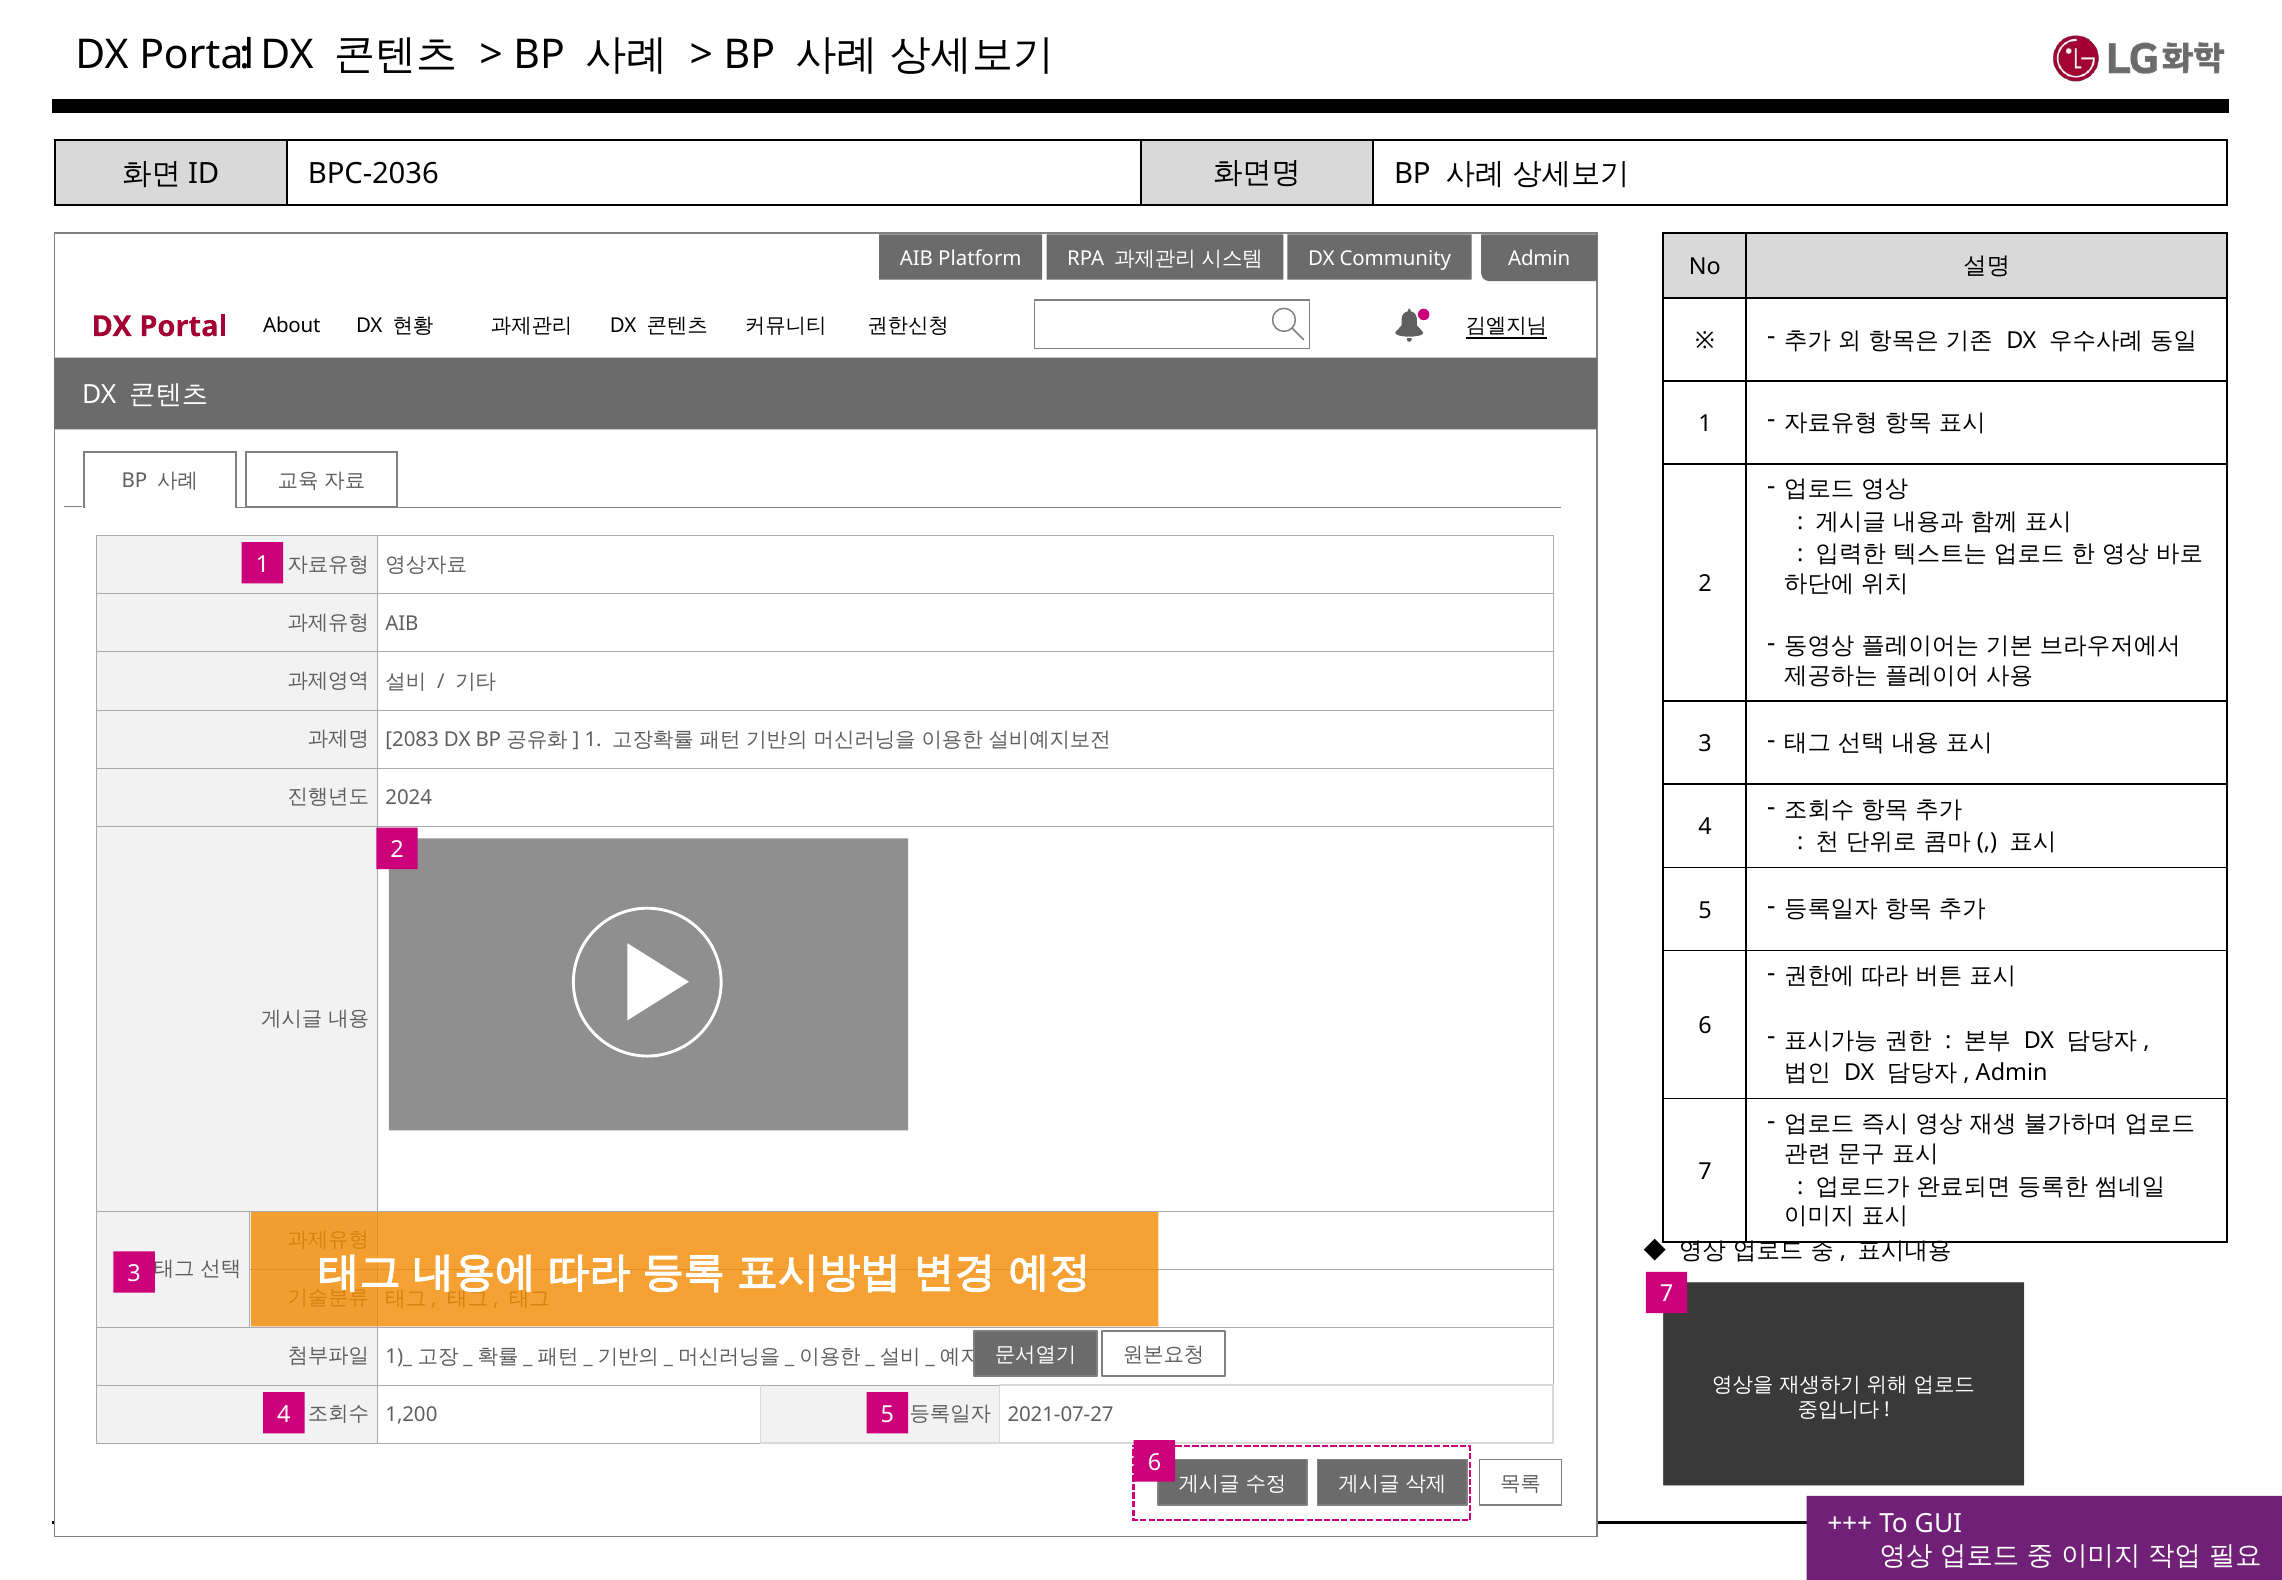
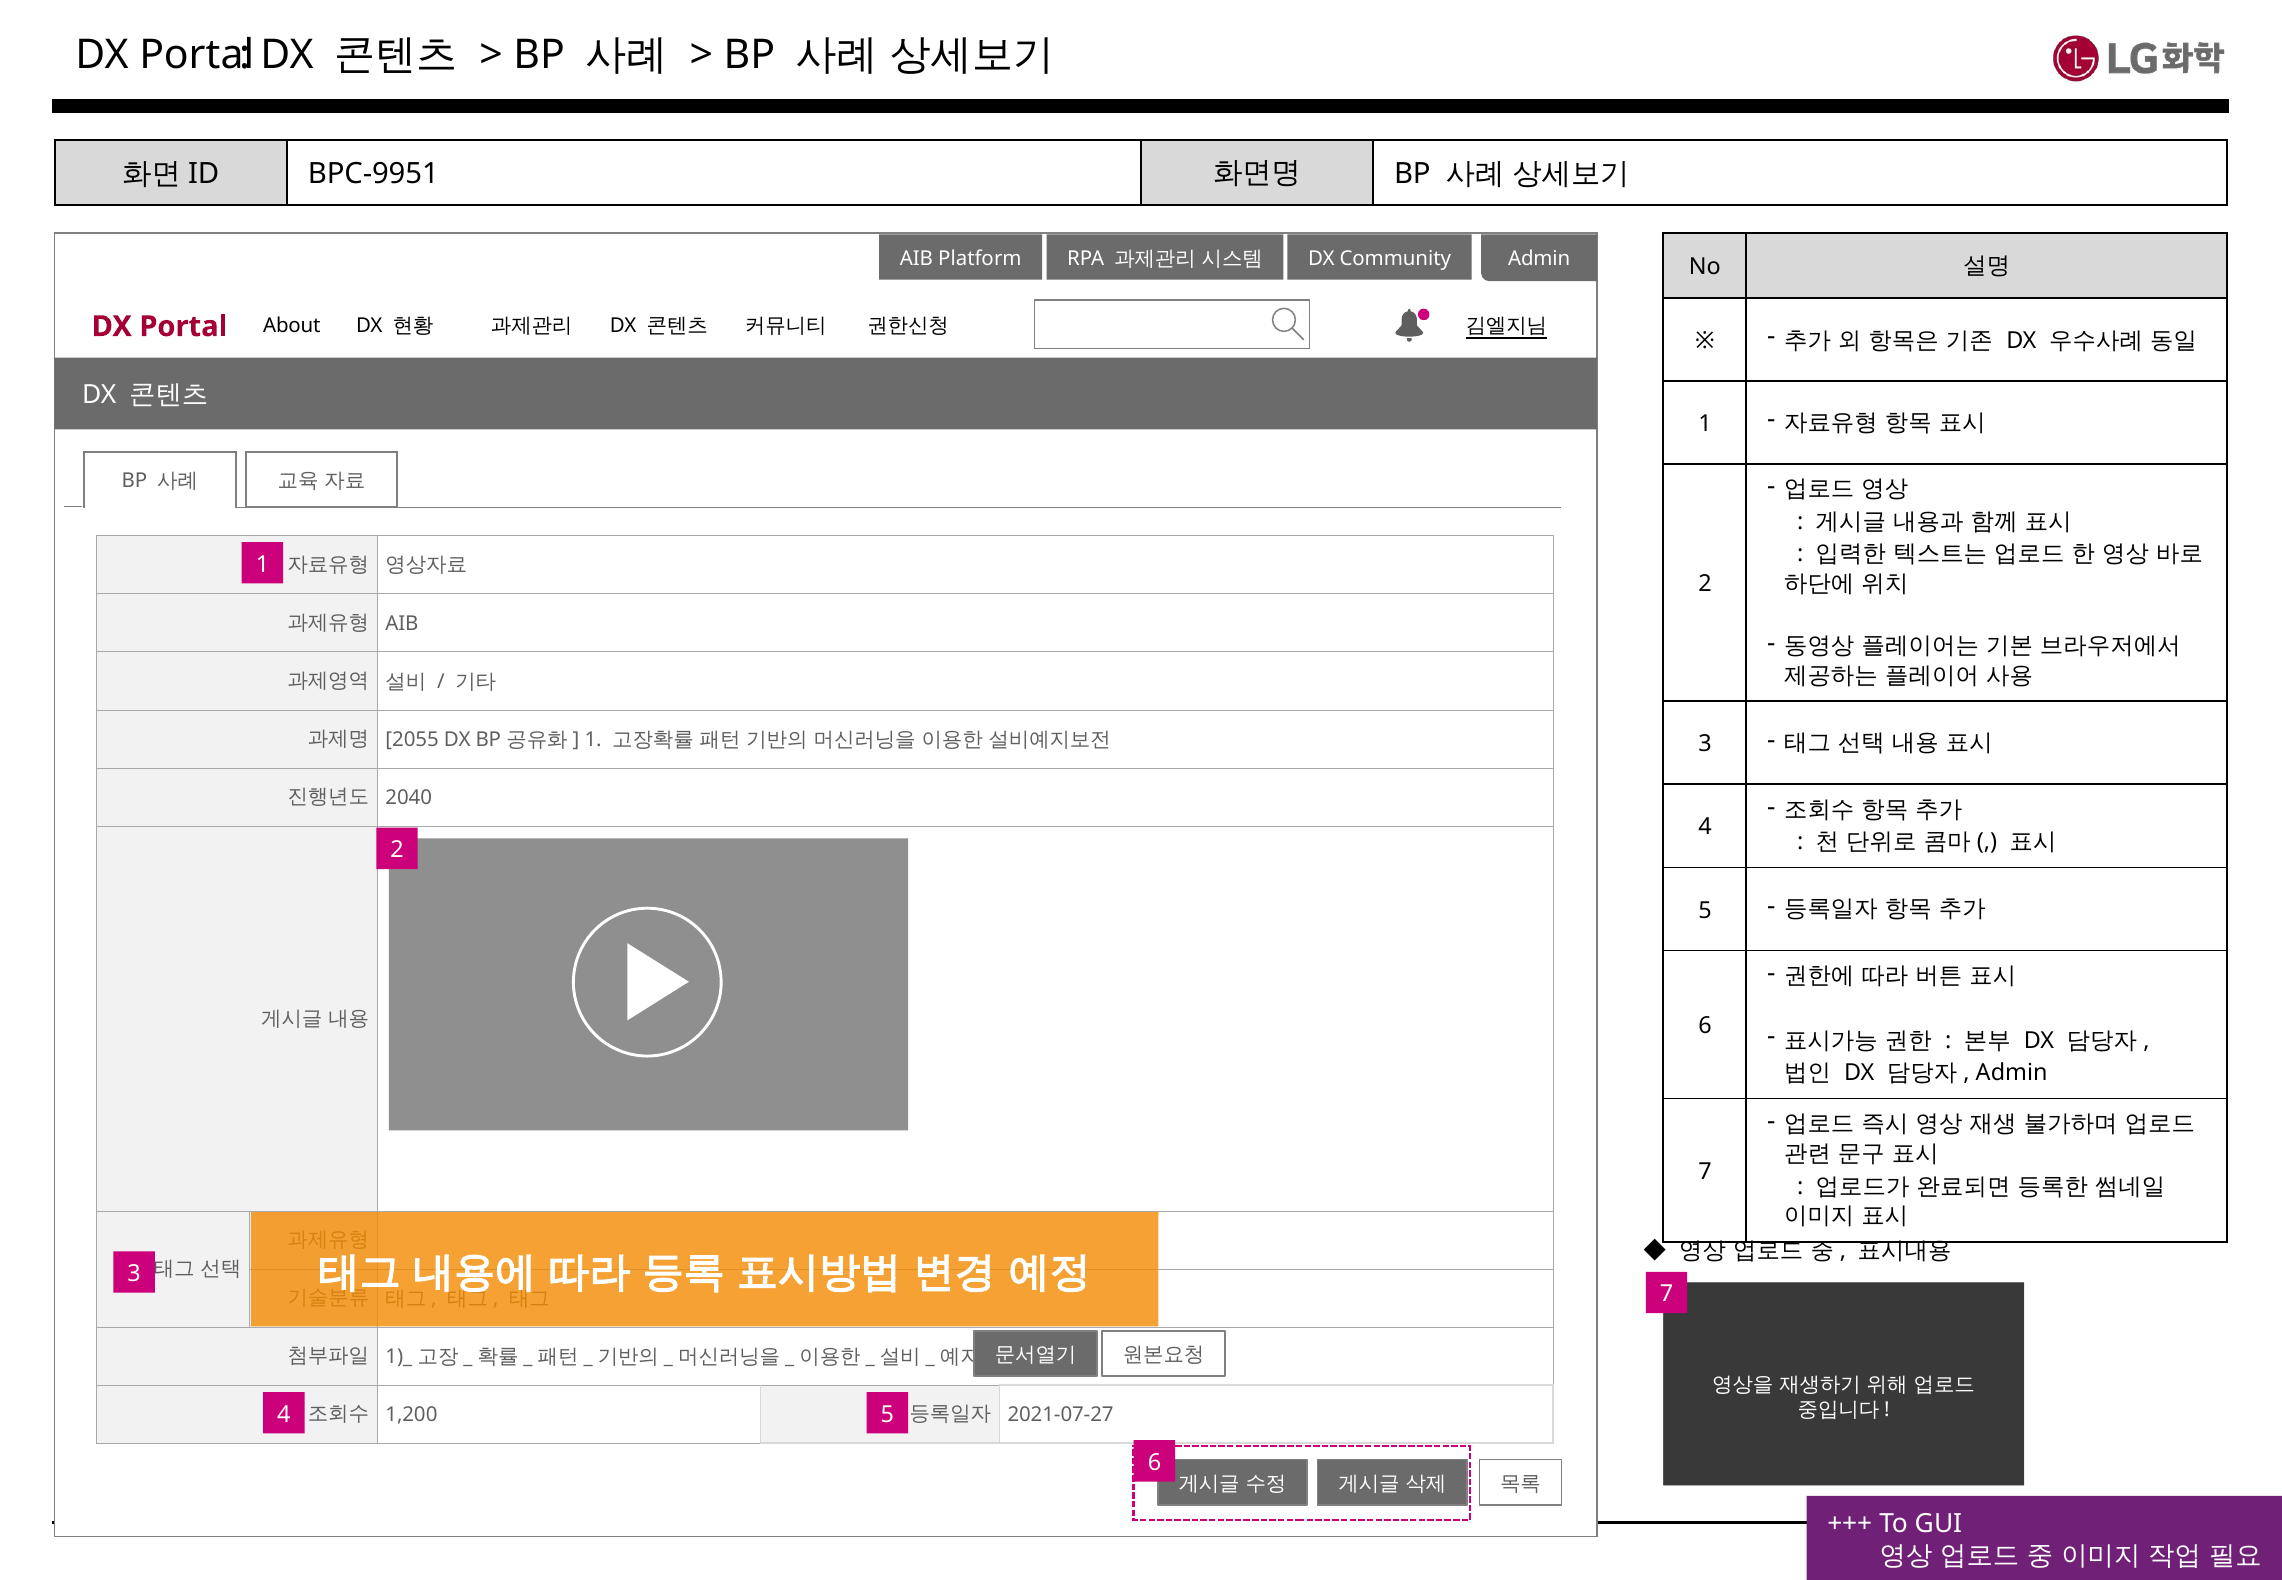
BPC-2036: BPC-2036 -> BPC-9951
2083: 2083 -> 2055
2024: 2024 -> 2040
